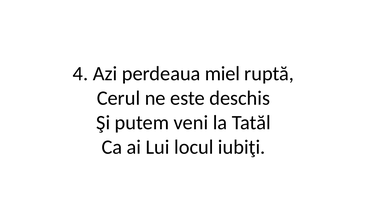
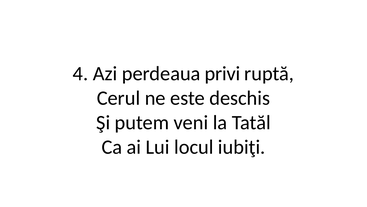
miel: miel -> privi
